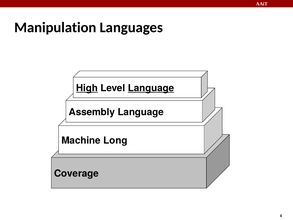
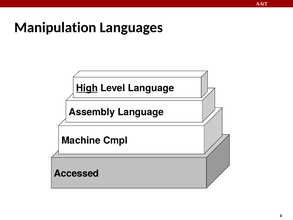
Language at (151, 88) underline: present -> none
Long: Long -> Cmpl
Coverage: Coverage -> Accessed
